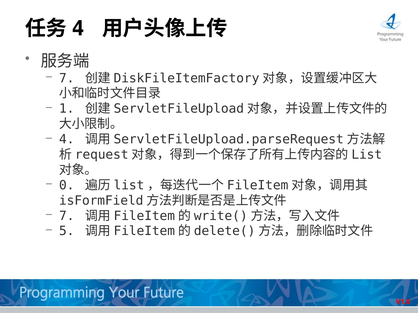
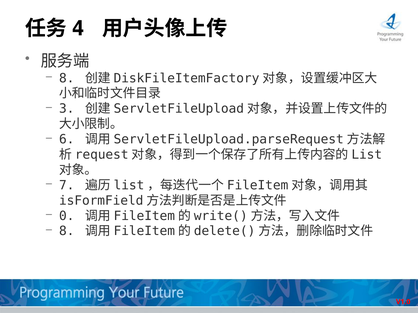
7 at (67, 78): 7 -> 8
1: 1 -> 3
4: 4 -> 6
0: 0 -> 7
7 at (67, 216): 7 -> 0
5 at (67, 231): 5 -> 8
